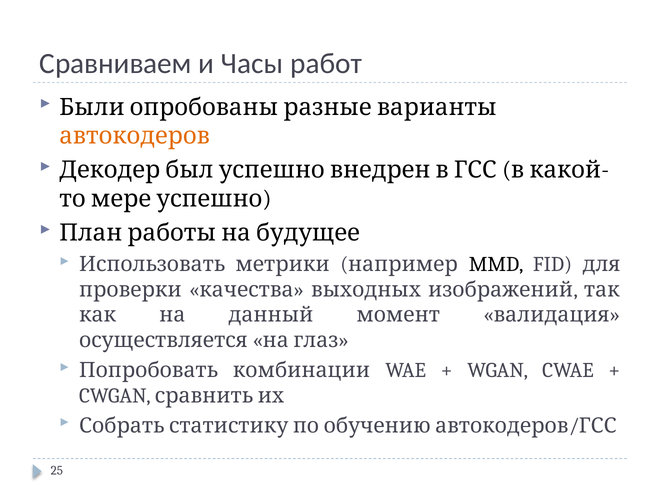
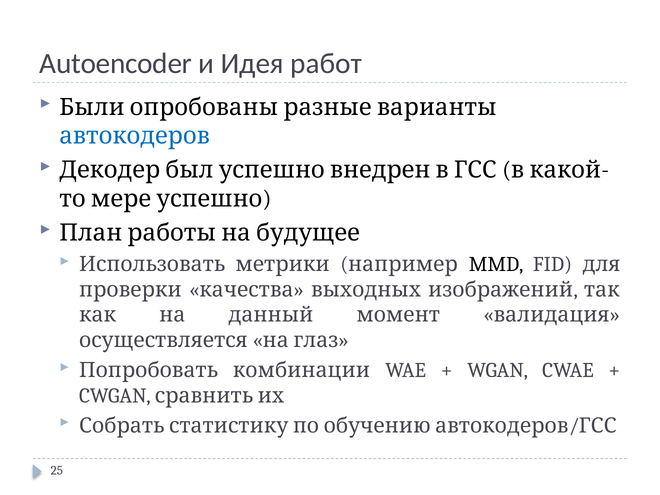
Сравниваем: Сравниваем -> Autoencoder
Часы: Часы -> Идея
автокодеров colour: orange -> blue
